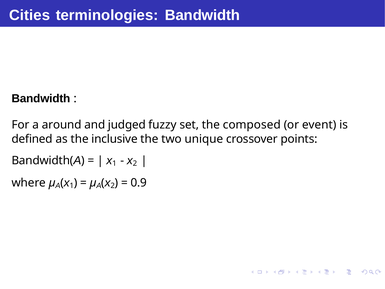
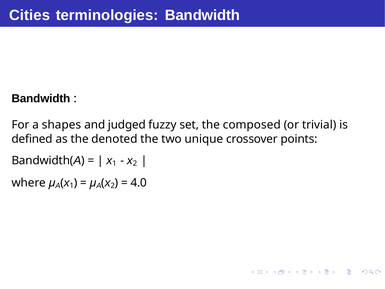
around: around -> shapes
event: event -> trivial
inclusive: inclusive -> denoted
0.9: 0.9 -> 4.0
